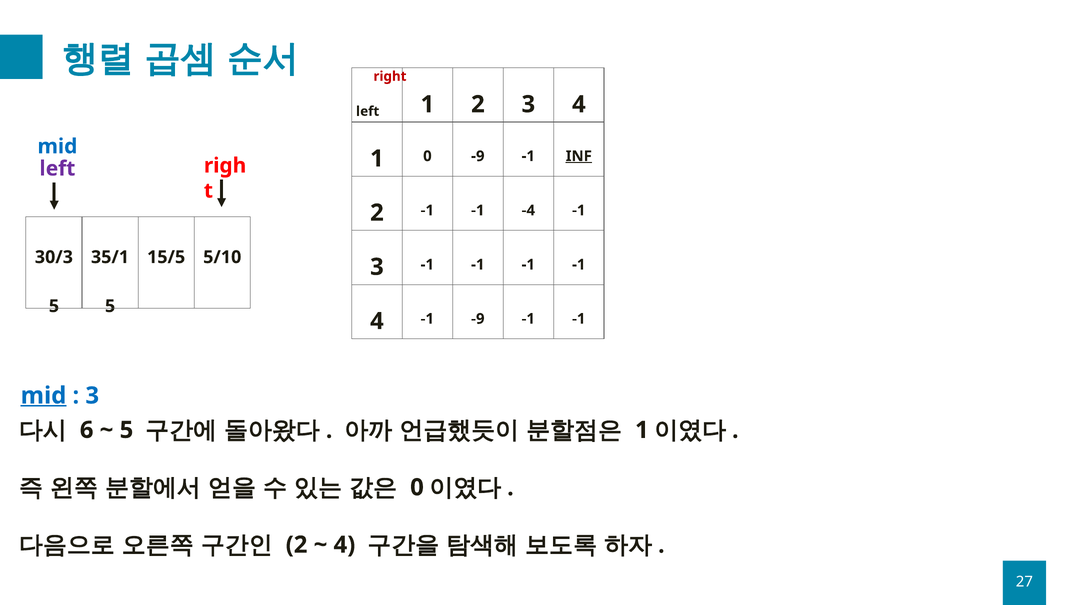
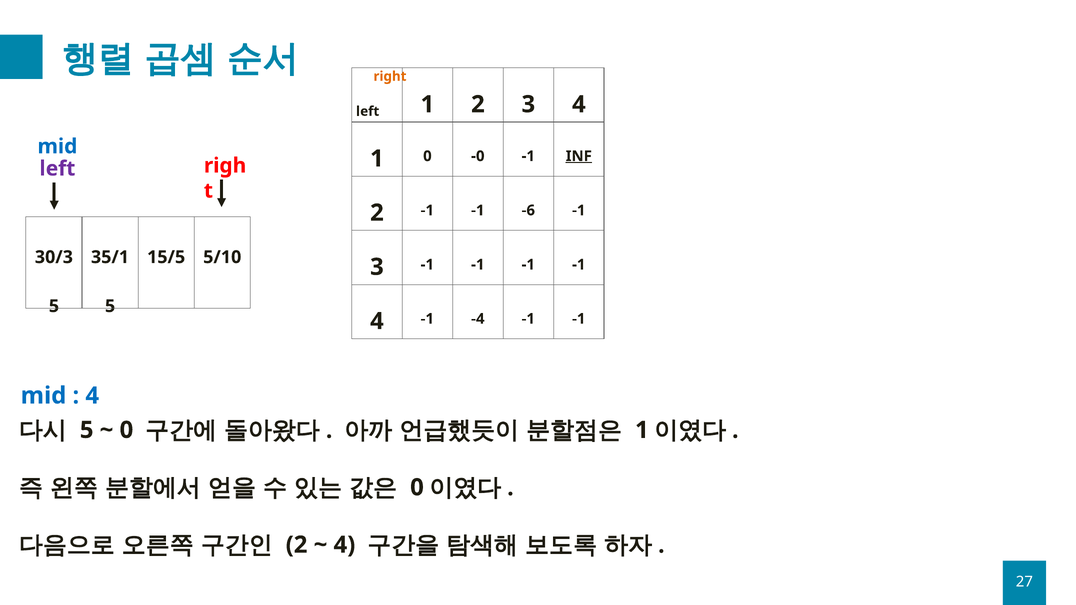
right colour: red -> orange
0 -9: -9 -> -0
-4: -4 -> -6
-1 -9: -9 -> -4
mid at (43, 396) underline: present -> none
3 at (92, 396): 3 -> 4
6 at (87, 430): 6 -> 5
5 at (126, 430): 5 -> 0
